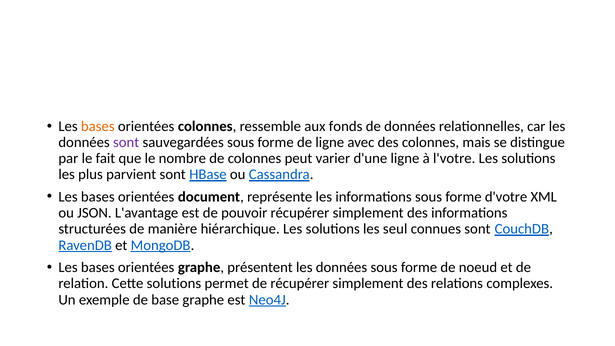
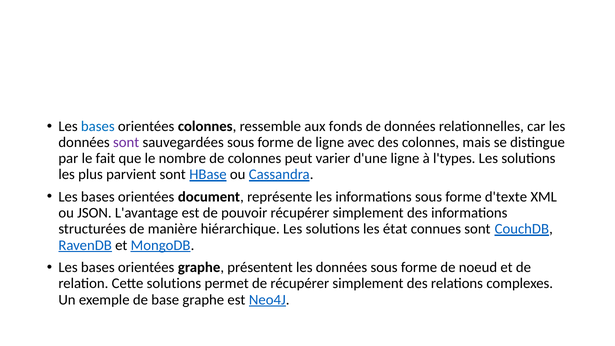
bases at (98, 126) colour: orange -> blue
l'votre: l'votre -> l'types
d'votre: d'votre -> d'texte
seul: seul -> état
